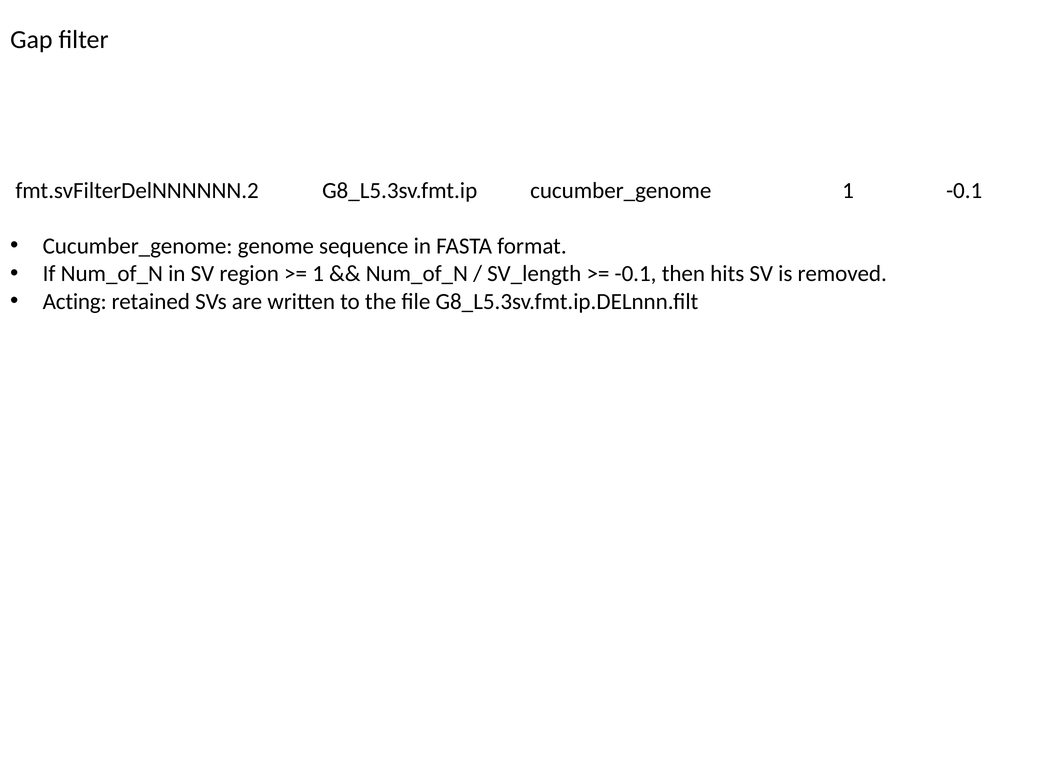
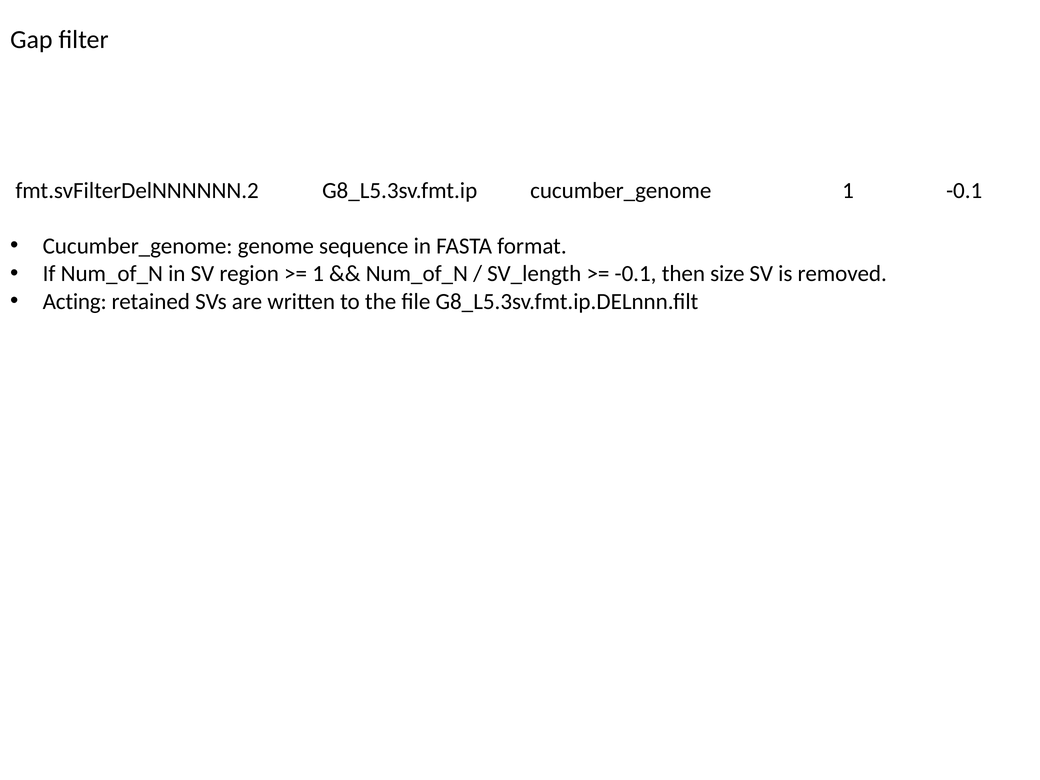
hits: hits -> size
